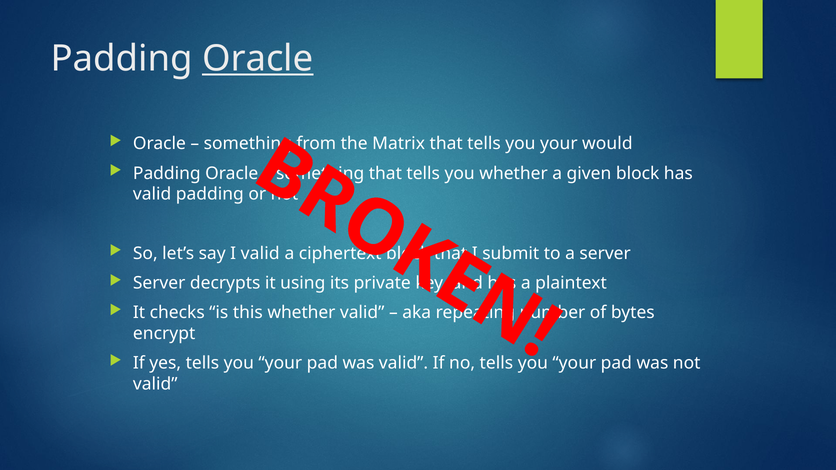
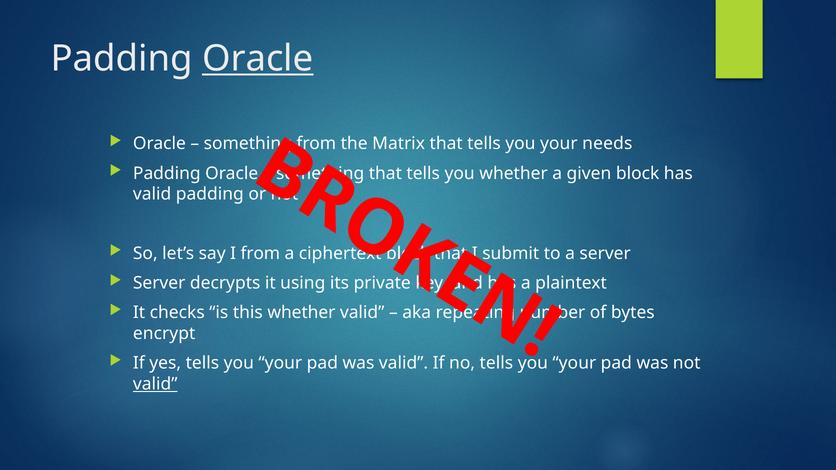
would: would -> needs
I valid: valid -> from
valid at (155, 384) underline: none -> present
